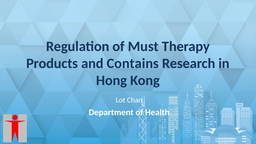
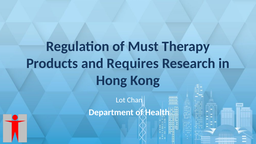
Contains: Contains -> Requires
